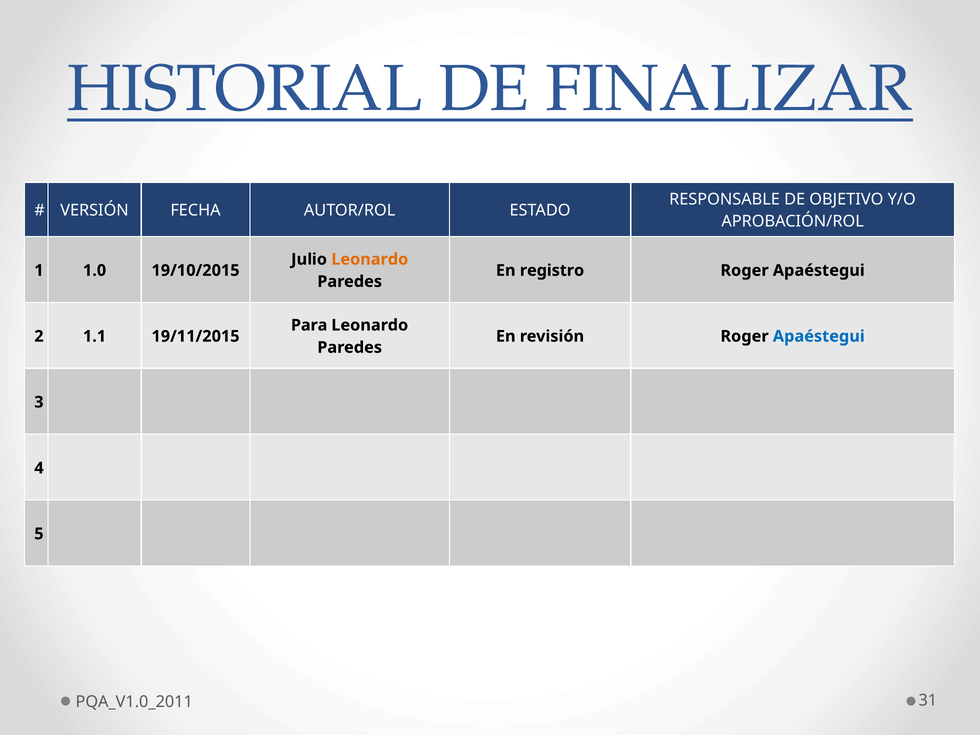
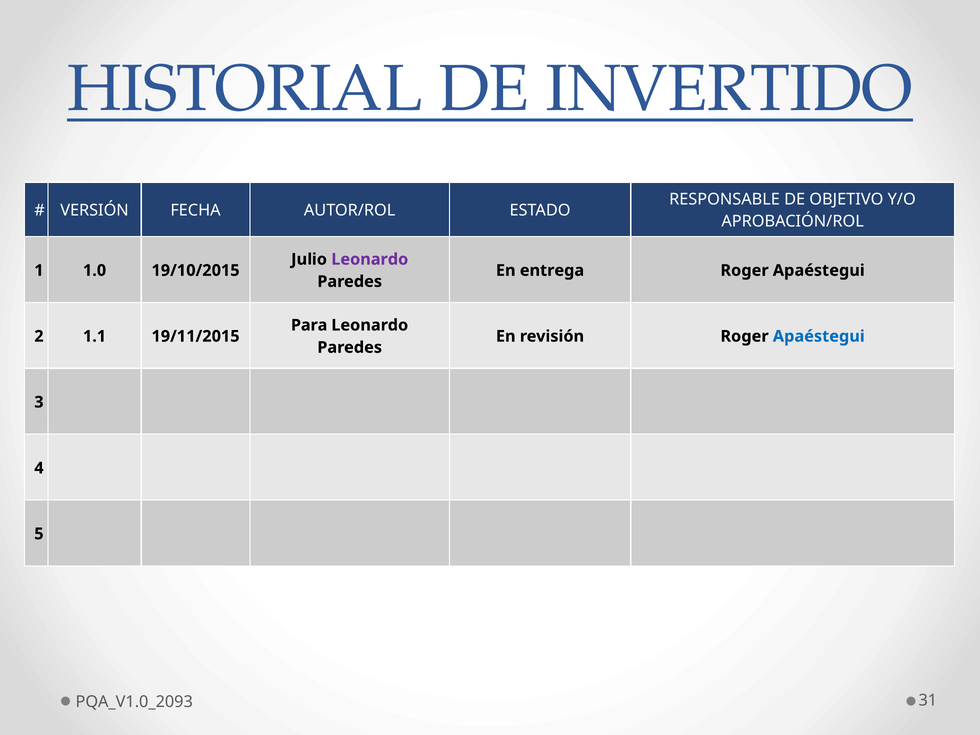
FINALIZAR: FINALIZAR -> INVERTIDO
Leonardo at (370, 259) colour: orange -> purple
registro: registro -> entrega
PQA_V1.0_2011: PQA_V1.0_2011 -> PQA_V1.0_2093
